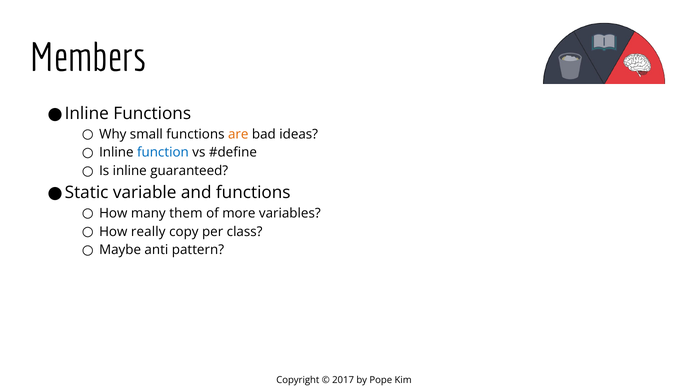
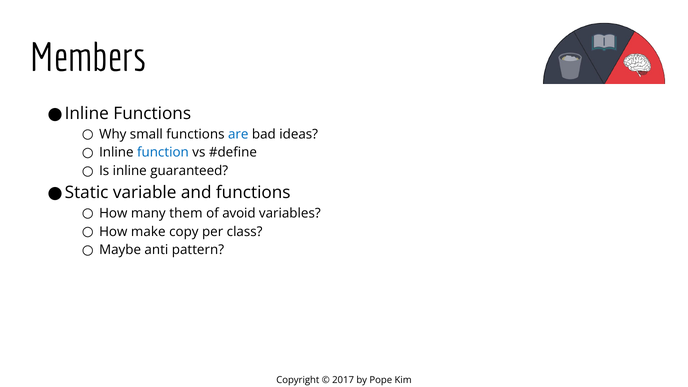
are colour: orange -> blue
more: more -> avoid
really: really -> make
